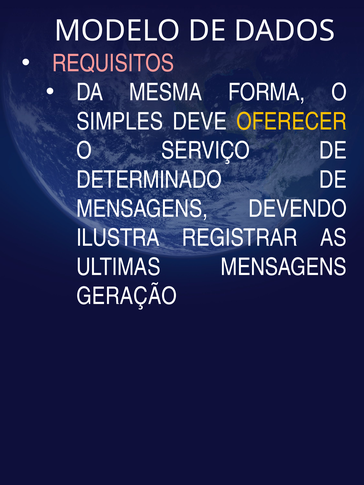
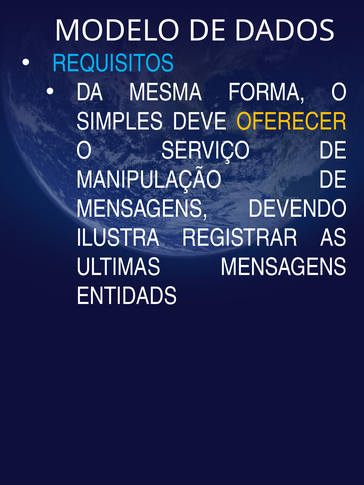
REQUISITOS colour: pink -> light blue
DETERMINADO: DETERMINADO -> MANIPULAÇÃO
GERAÇÃO: GERAÇÃO -> ENTIDADS
